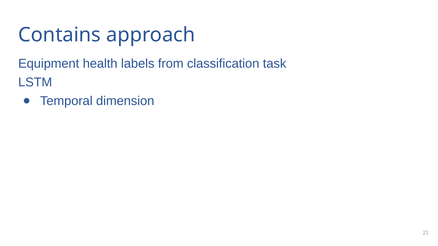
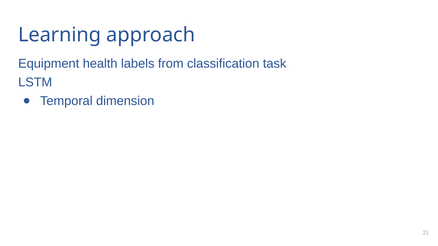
Contains: Contains -> Learning
